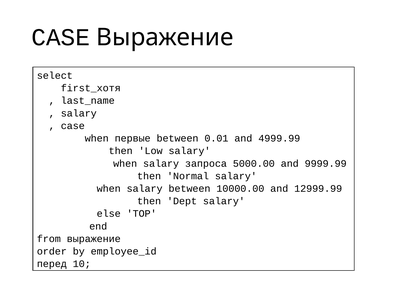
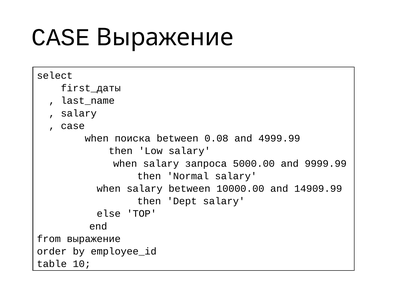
first_хотя: first_хотя -> first_даты
первые: первые -> поиска
0.01: 0.01 -> 0.08
12999.99: 12999.99 -> 14909.99
перед: перед -> table
